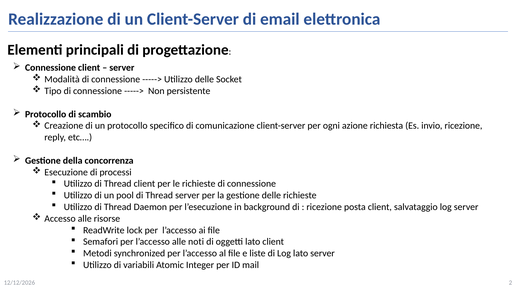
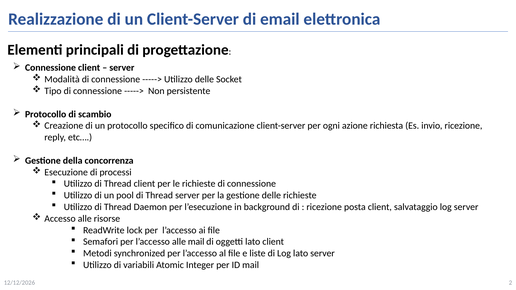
alle noti: noti -> mail
